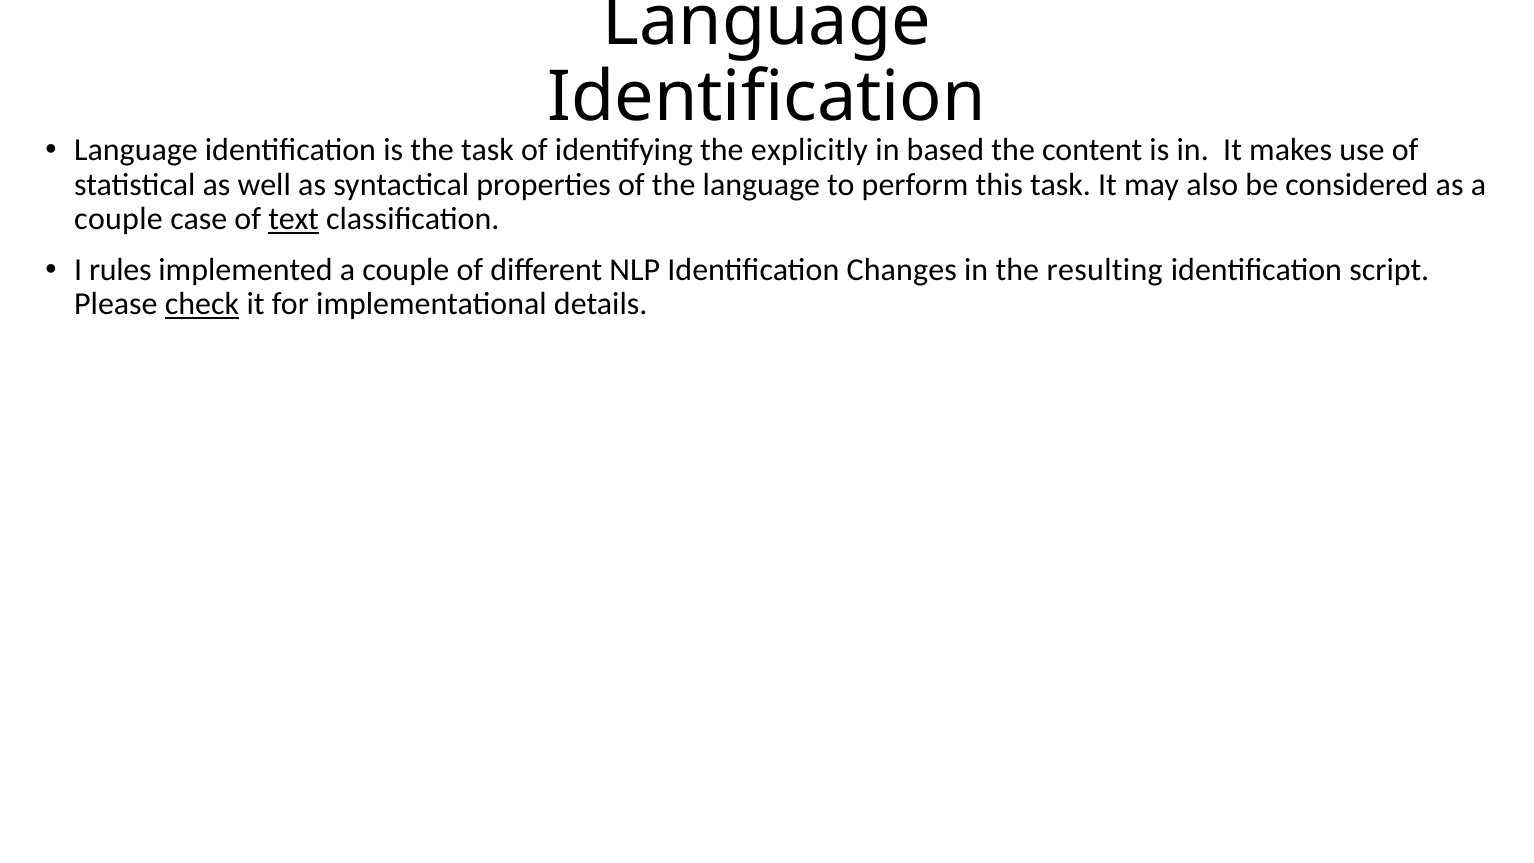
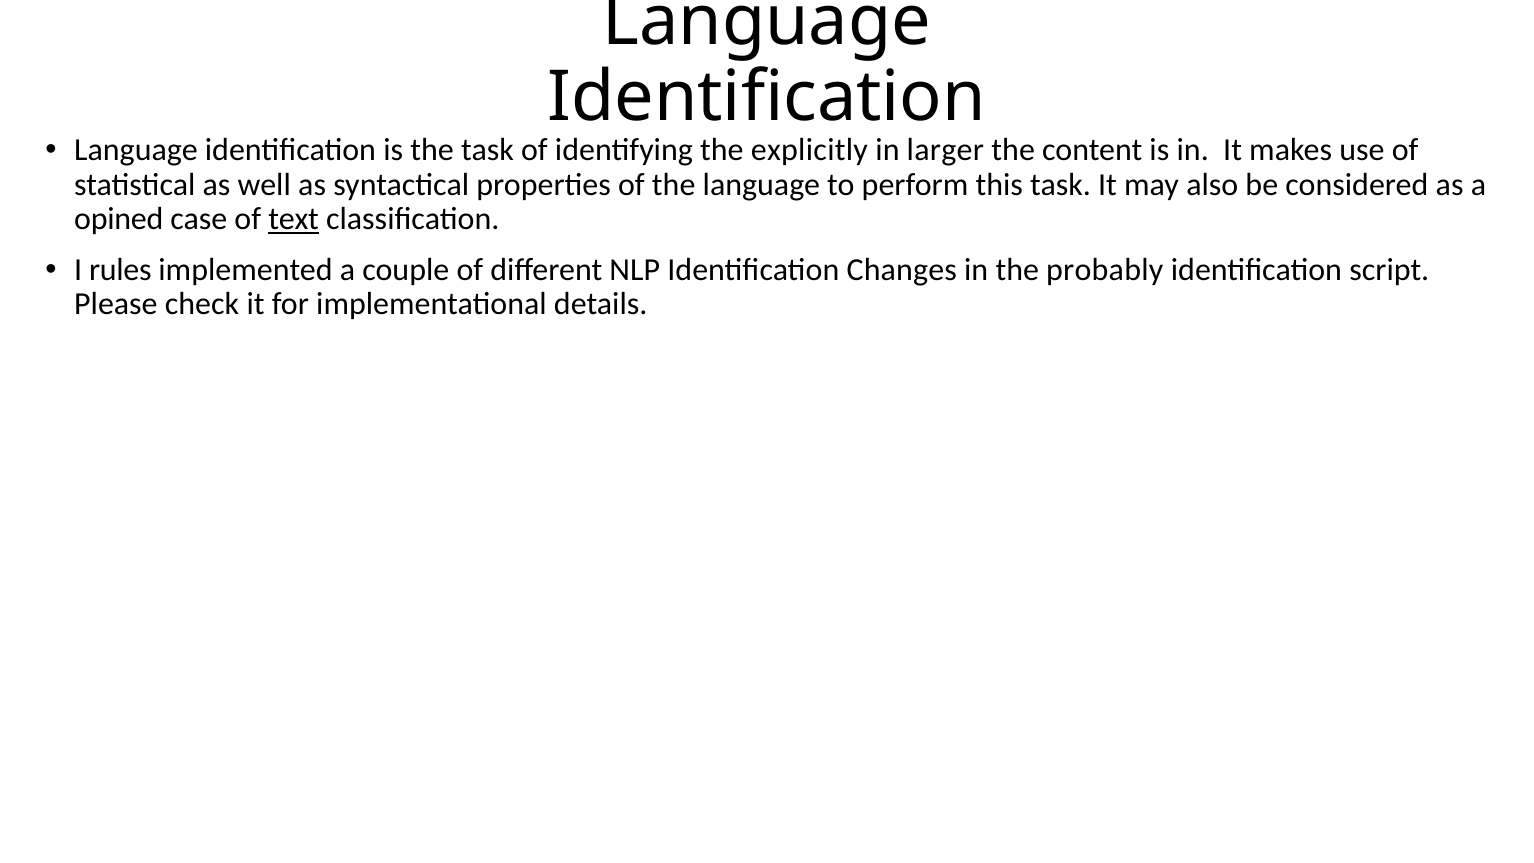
based: based -> larger
couple at (119, 219): couple -> opined
resulting: resulting -> probably
check underline: present -> none
